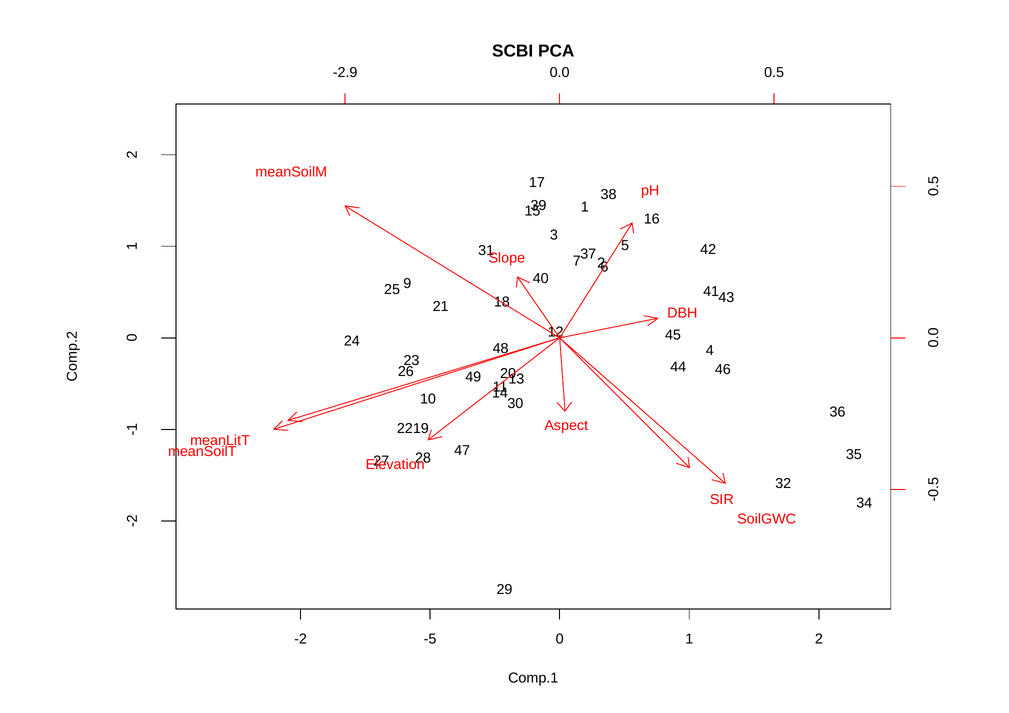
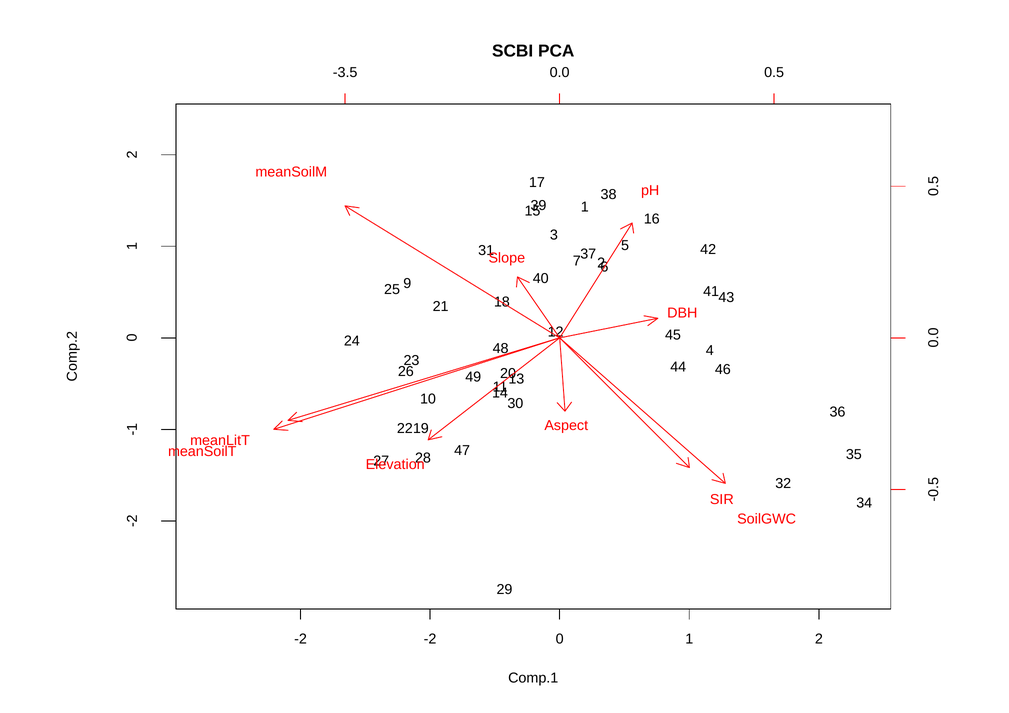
-2.9: -2.9 -> -3.5
-2 -5: -5 -> -2
